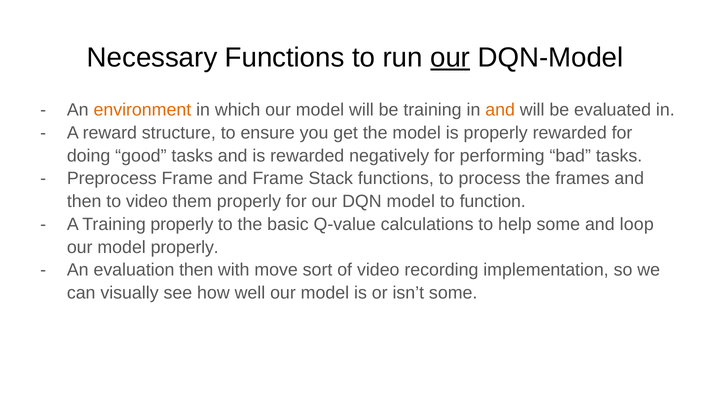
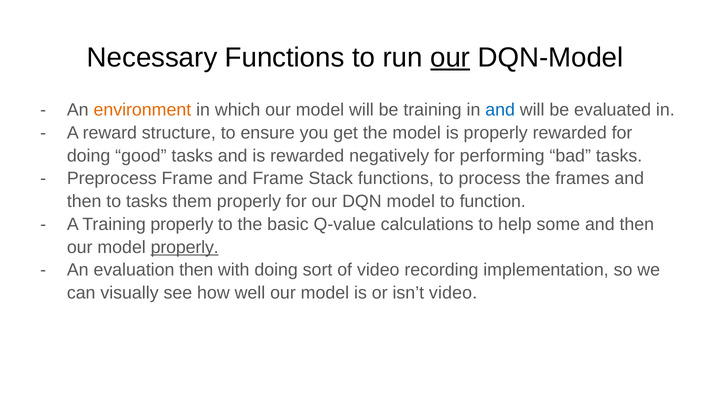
and at (500, 110) colour: orange -> blue
to video: video -> tasks
loop at (637, 224): loop -> then
properly at (185, 247) underline: none -> present
with move: move -> doing
isn’t some: some -> video
